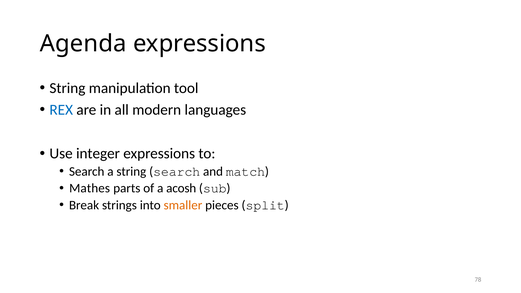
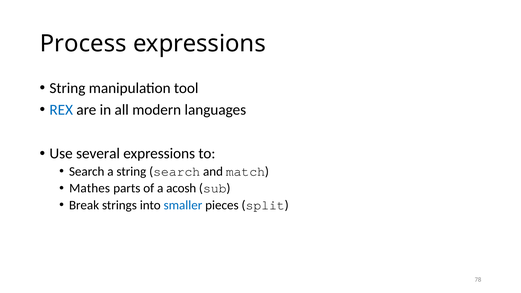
Agenda: Agenda -> Process
integer: integer -> several
smaller colour: orange -> blue
